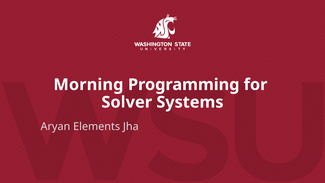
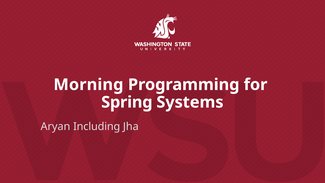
Solver: Solver -> Spring
Elements: Elements -> Including
